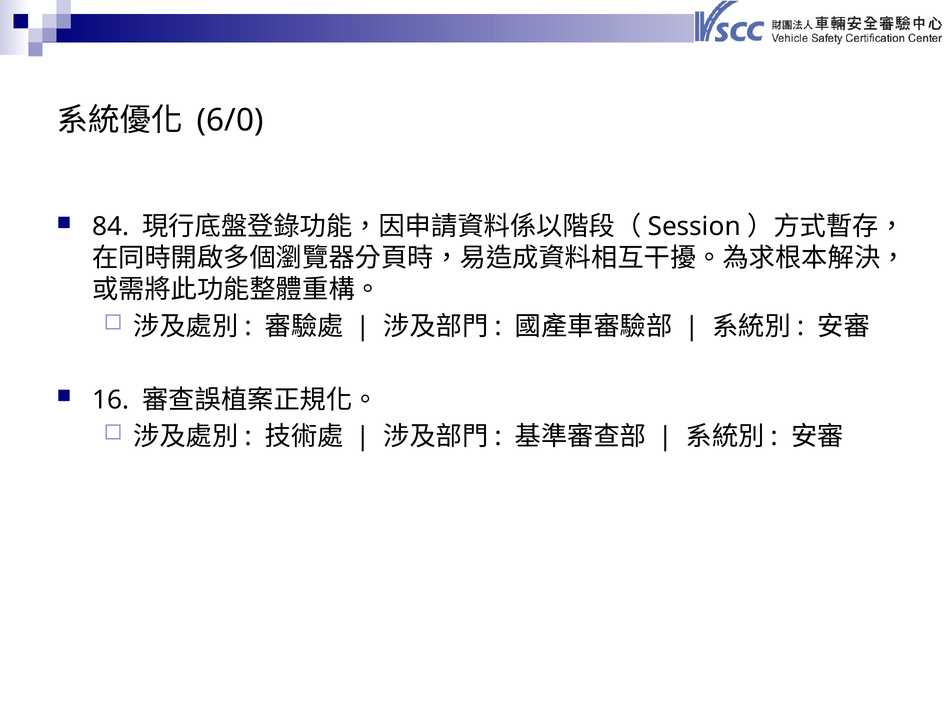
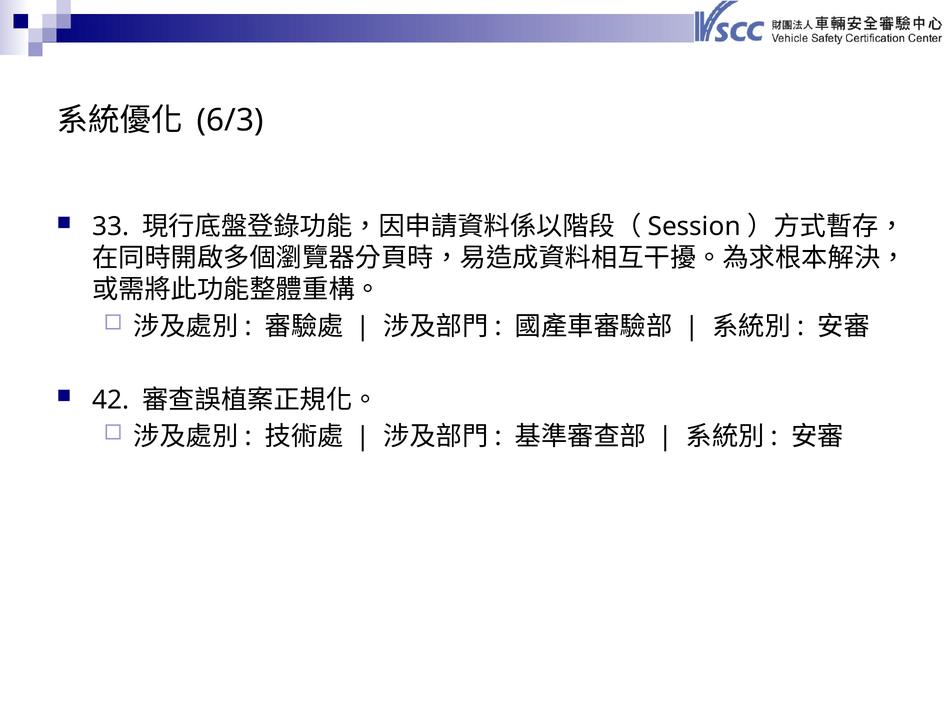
6/0: 6/0 -> 6/3
84: 84 -> 33
16: 16 -> 42
